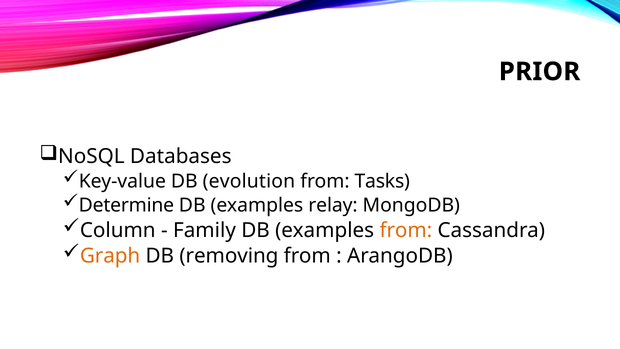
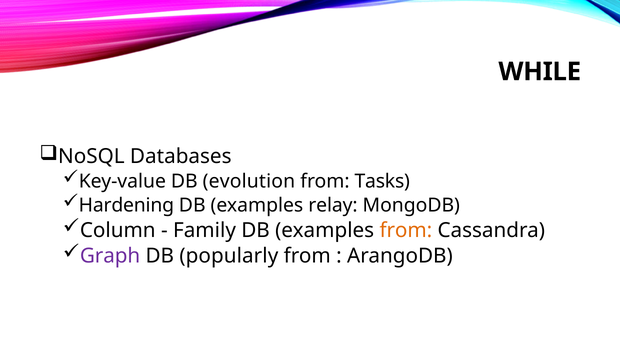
PRIOR: PRIOR -> WHILE
Determine: Determine -> Hardening
Graph colour: orange -> purple
removing: removing -> popularly
